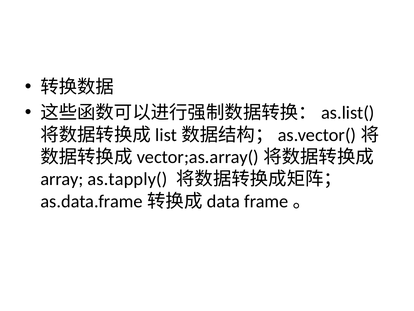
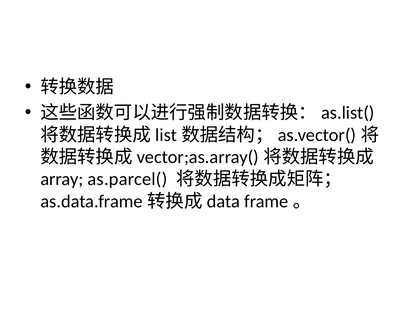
as.tapply(: as.tapply( -> as.parcel(
